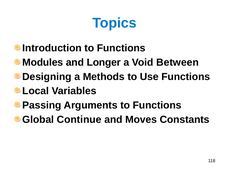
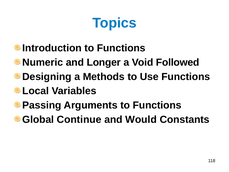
Modules: Modules -> Numeric
Between: Between -> Followed
Moves: Moves -> Would
